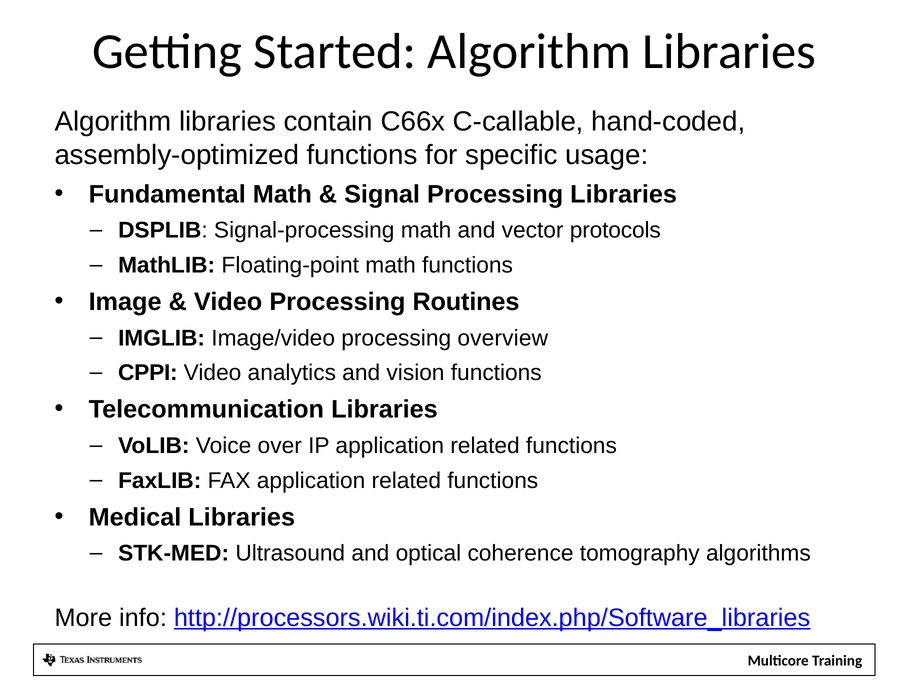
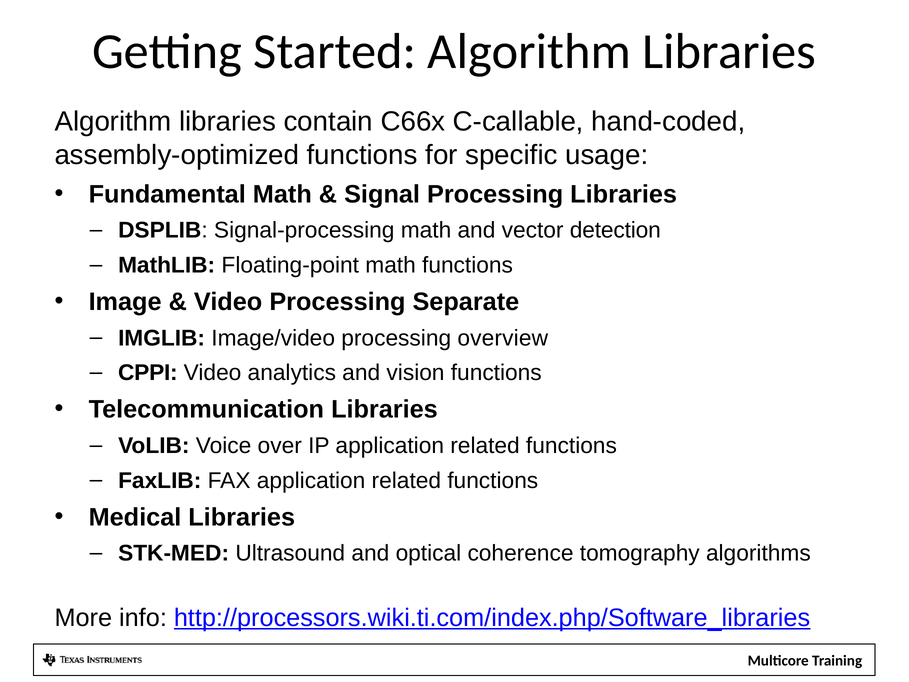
protocols: protocols -> detection
Routines: Routines -> Separate
